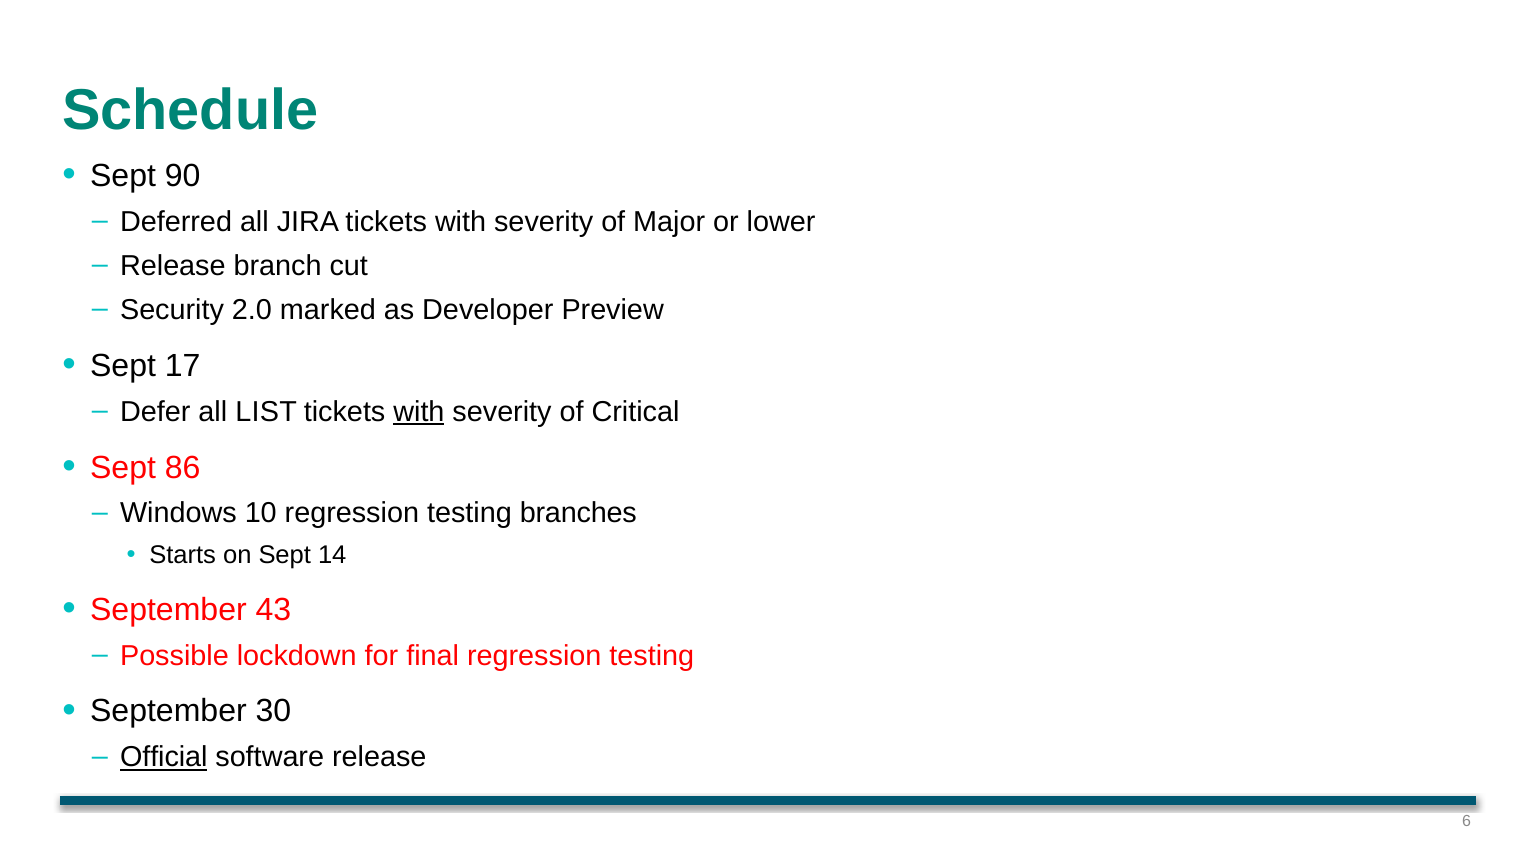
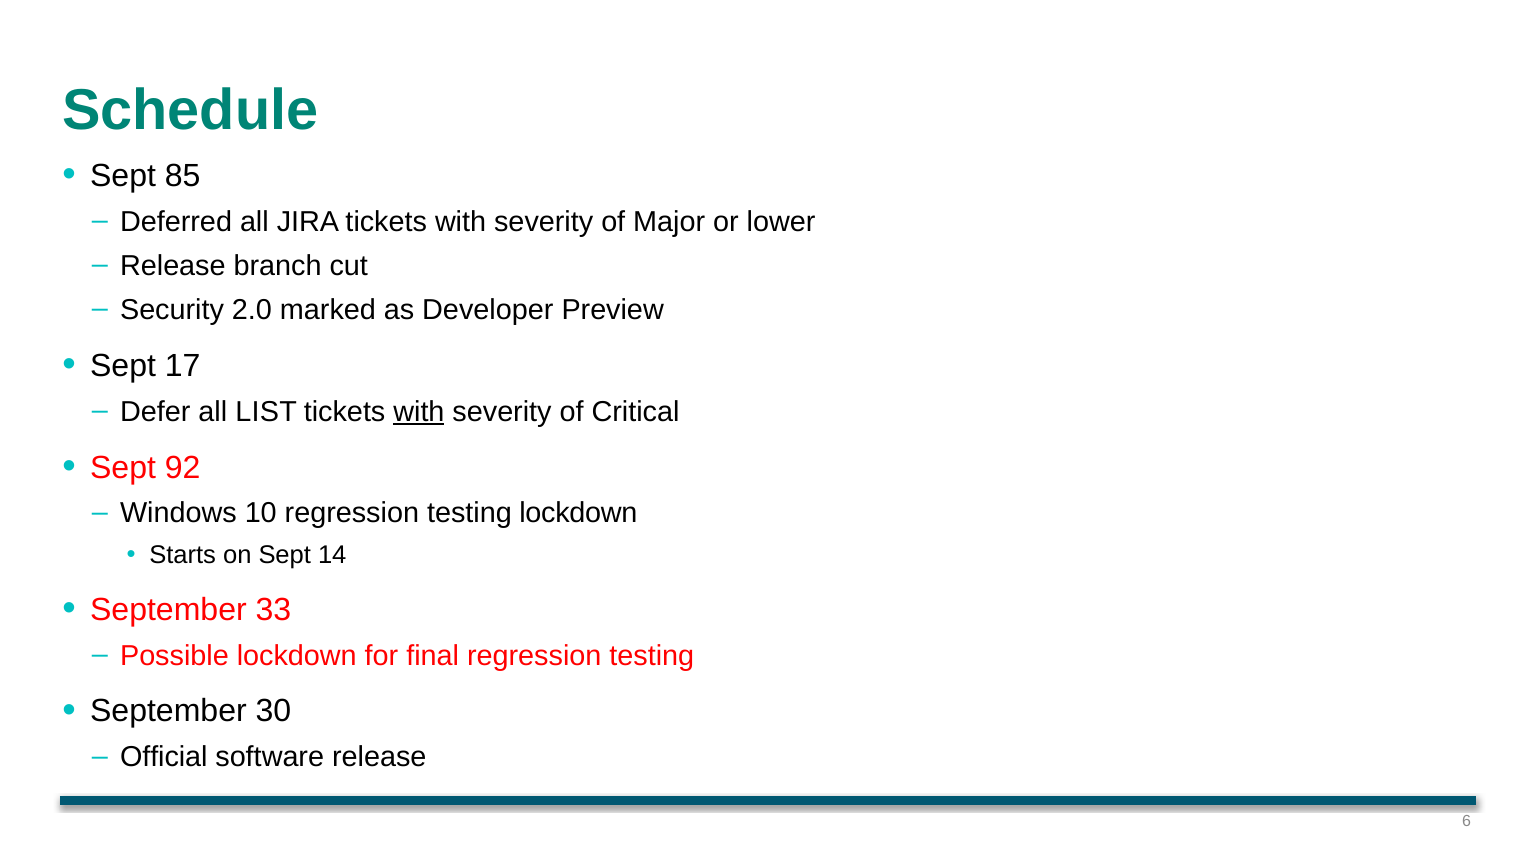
90: 90 -> 85
86: 86 -> 92
testing branches: branches -> lockdown
43: 43 -> 33
Official underline: present -> none
